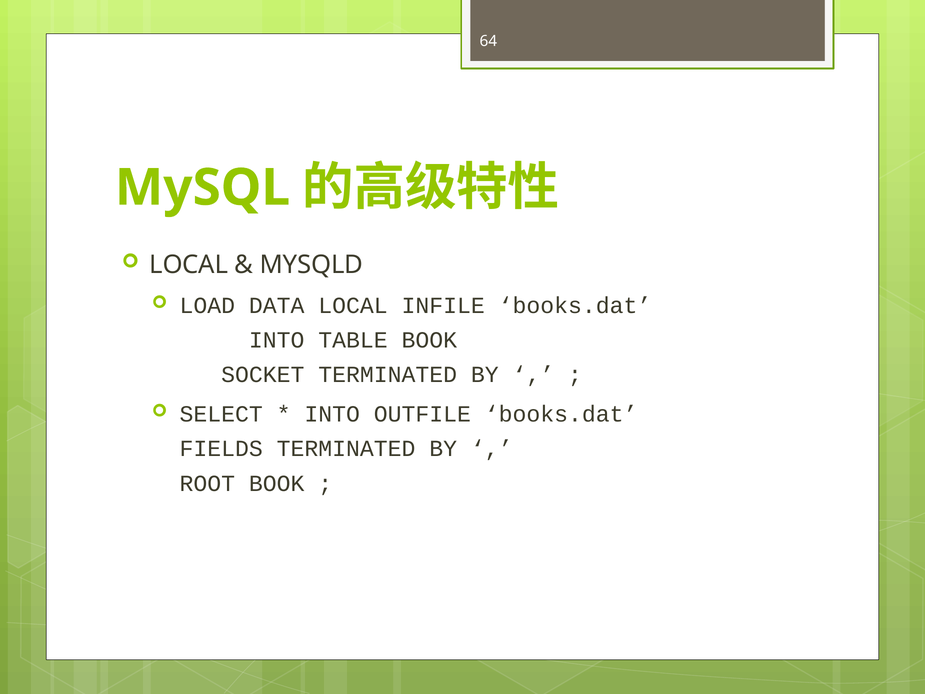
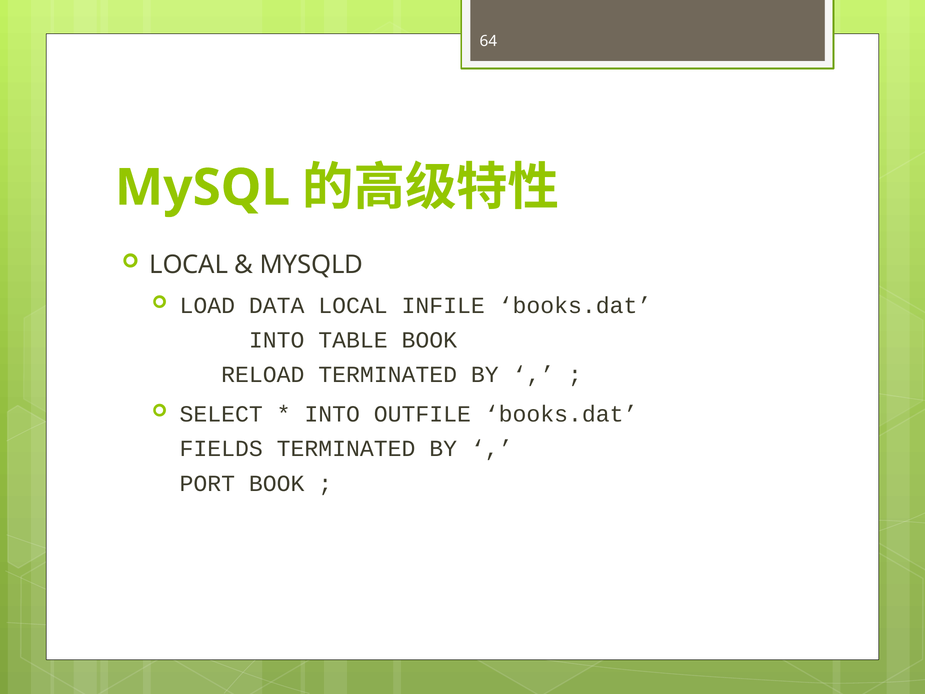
SOCKET: SOCKET -> RELOAD
ROOT: ROOT -> PORT
